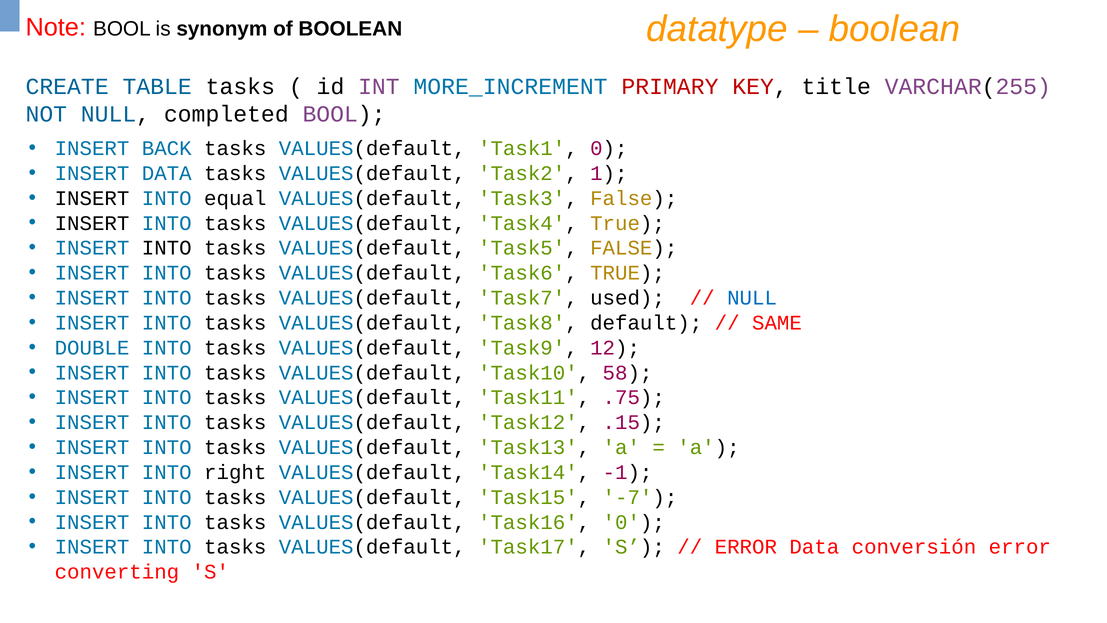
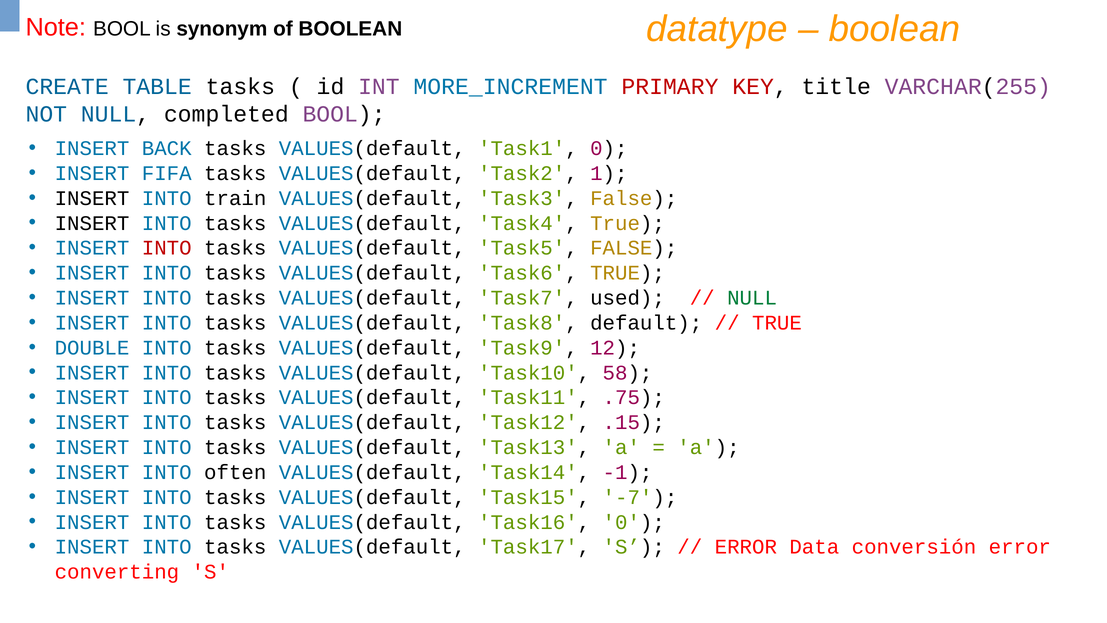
INSERT DATA: DATA -> FIFA
equal: equal -> train
INTO at (167, 248) colour: black -> red
NULL at (752, 298) colour: blue -> green
SAME at (777, 323): SAME -> TRUE
right: right -> often
